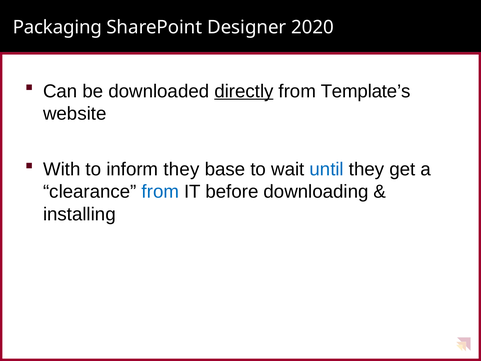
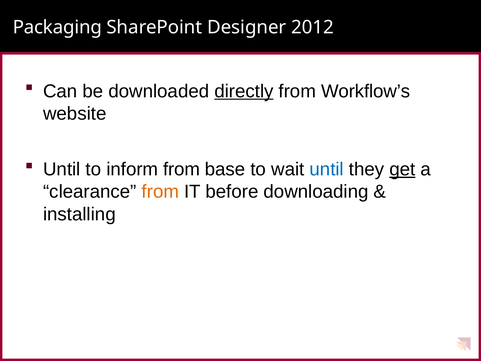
2020: 2020 -> 2012
Template’s: Template’s -> Workflow’s
With at (62, 169): With -> Until
inform they: they -> from
get underline: none -> present
from at (160, 192) colour: blue -> orange
